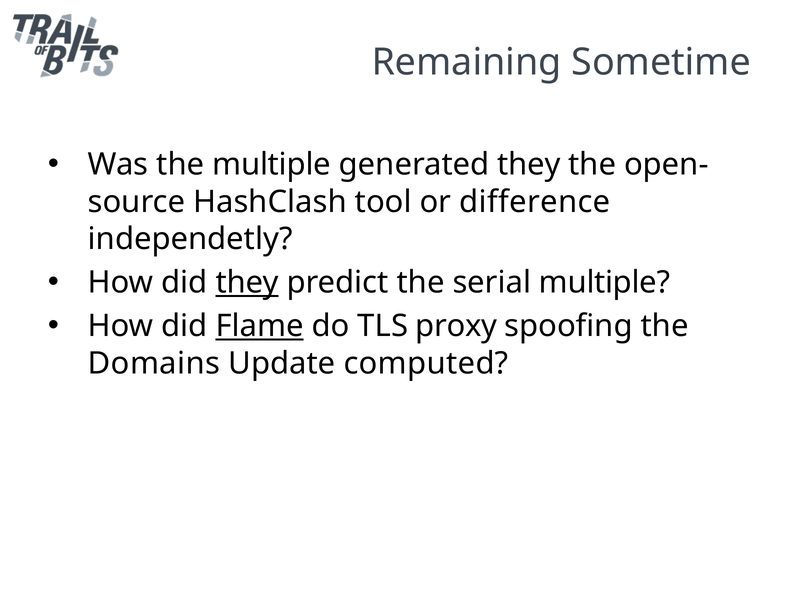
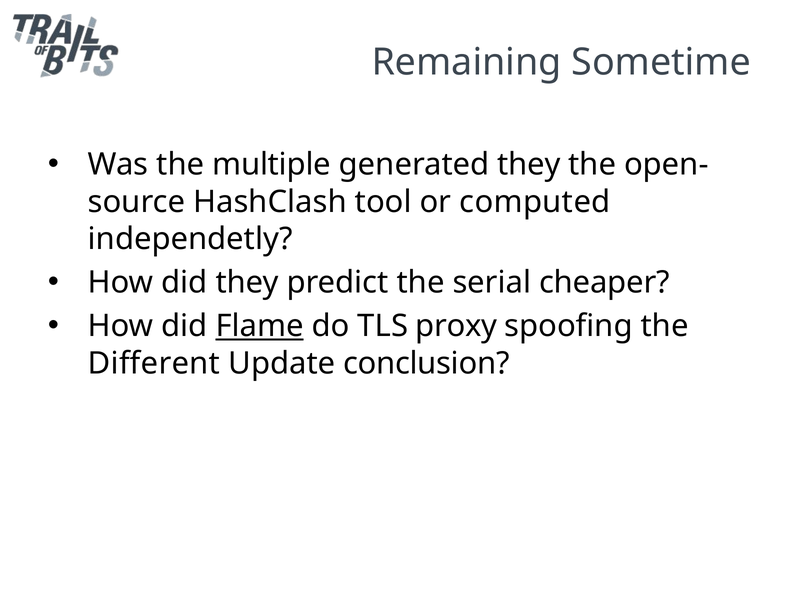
difference: difference -> computed
they at (247, 283) underline: present -> none
serial multiple: multiple -> cheaper
Domains: Domains -> Different
computed: computed -> conclusion
